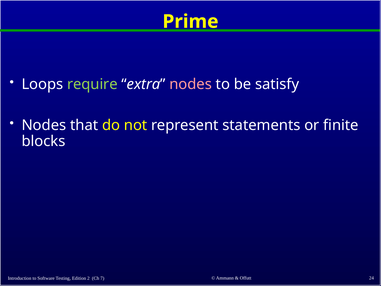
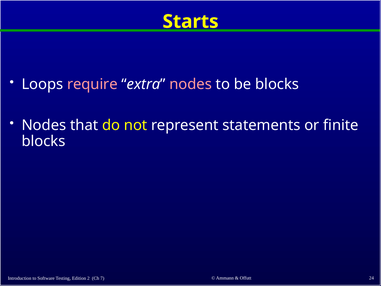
Prime: Prime -> Starts
require colour: light green -> pink
be satisfy: satisfy -> blocks
